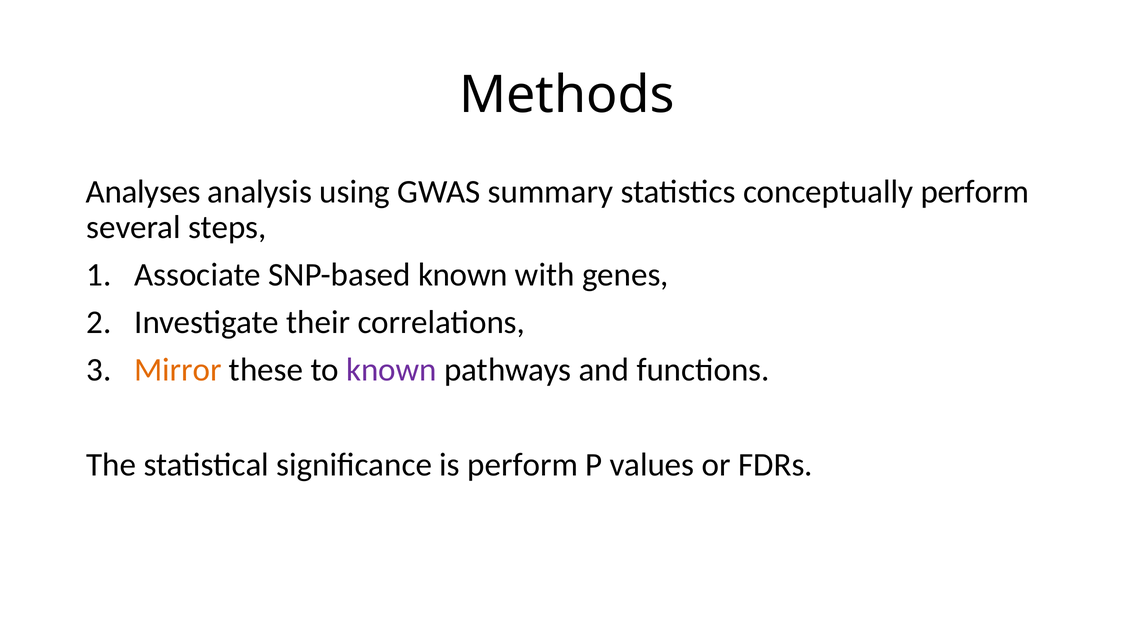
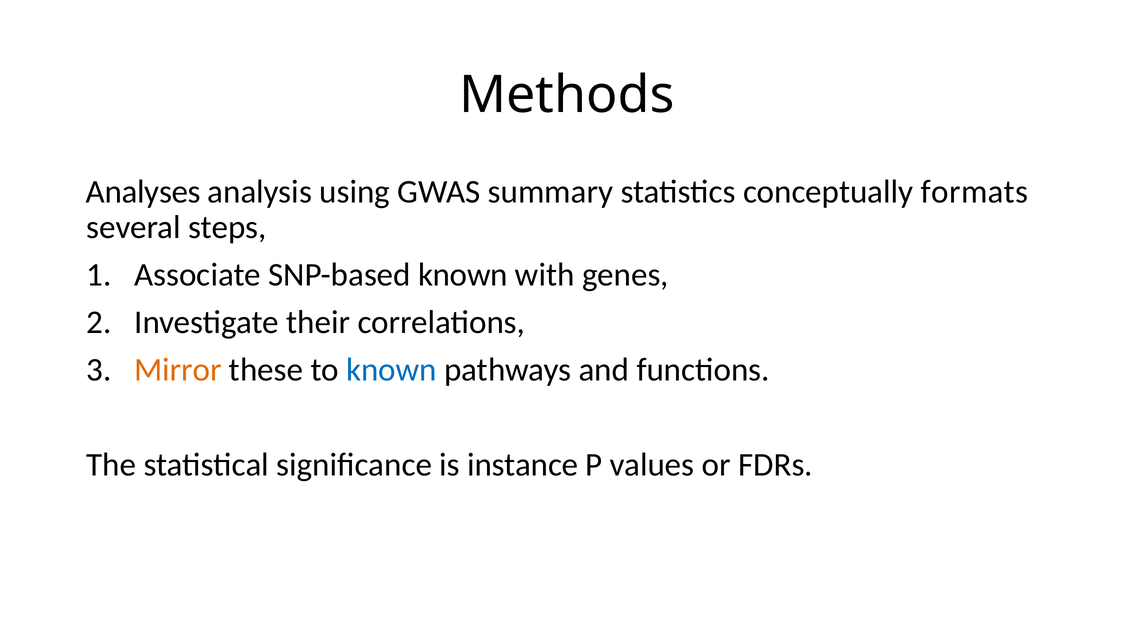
conceptually perform: perform -> formats
known at (391, 370) colour: purple -> blue
is perform: perform -> instance
